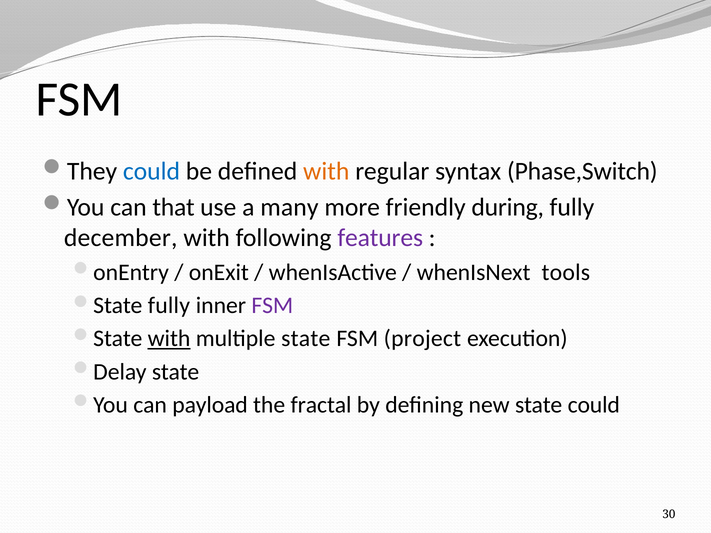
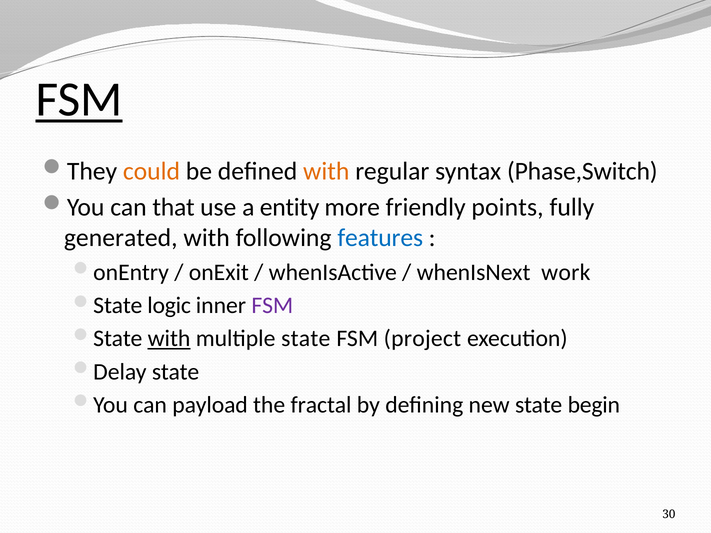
FSM at (79, 100) underline: none -> present
could at (151, 171) colour: blue -> orange
many: many -> entity
during: during -> points
december: december -> generated
features colour: purple -> blue
tools: tools -> work
fully at (169, 306): fully -> logic
state could: could -> begin
